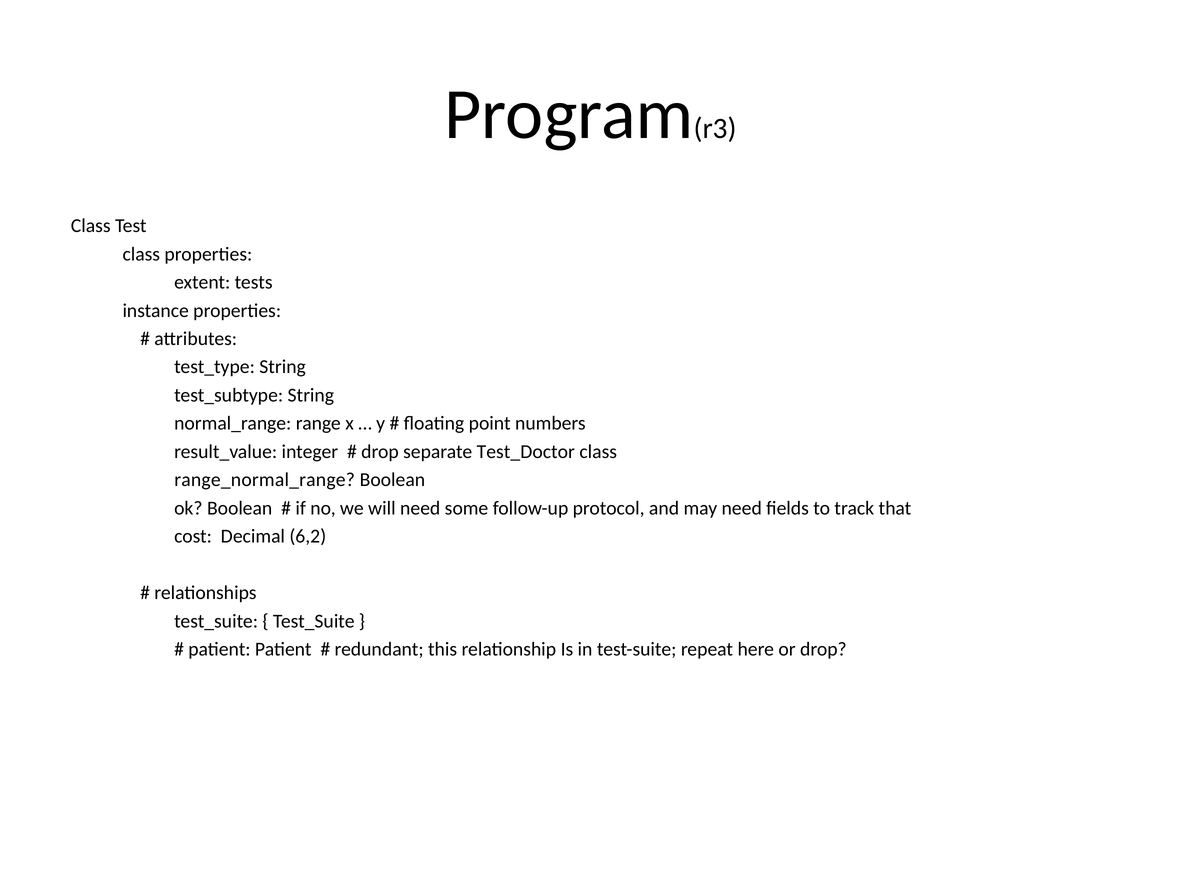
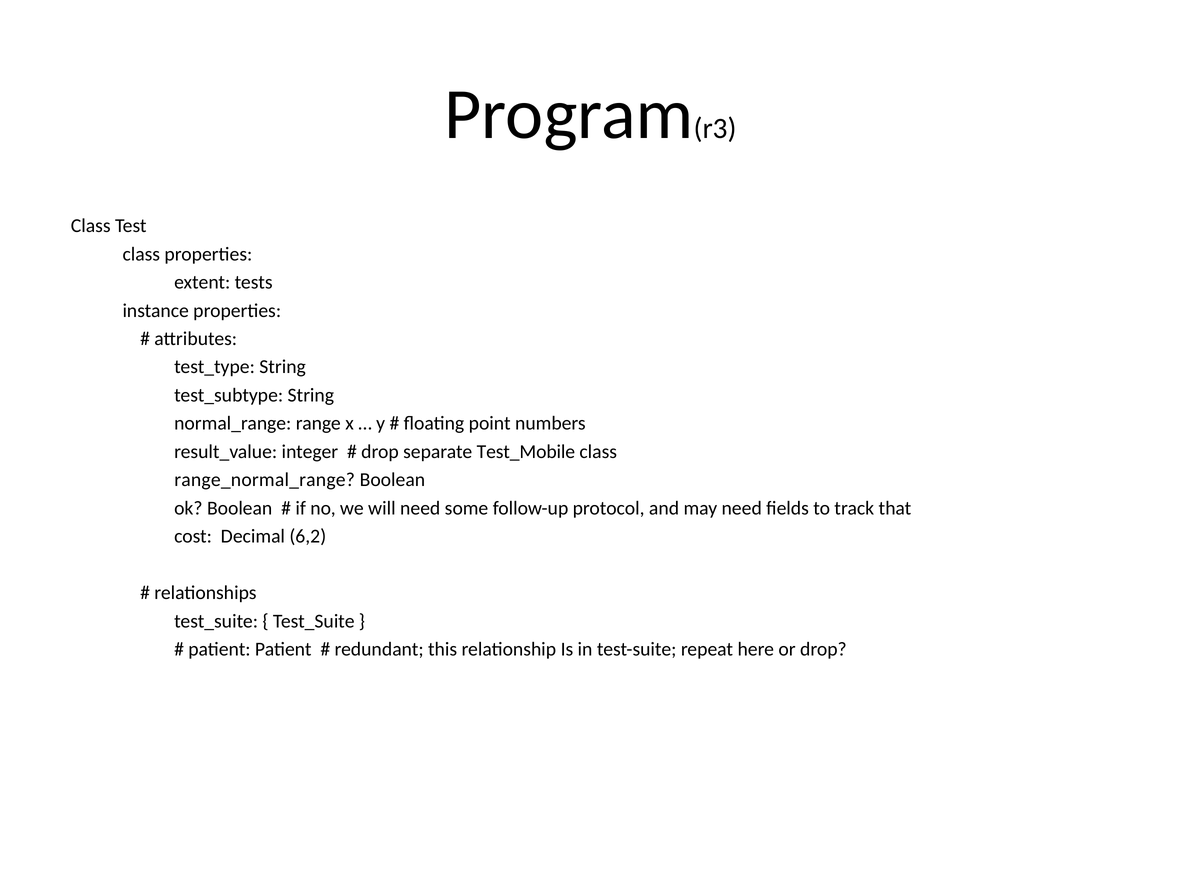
Test_Doctor: Test_Doctor -> Test_Mobile
